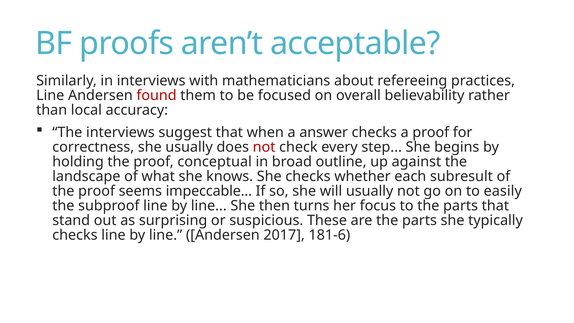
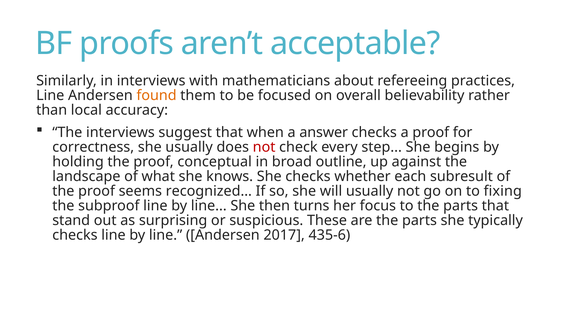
found colour: red -> orange
impeccable…: impeccable… -> recognized…
easily: easily -> fixing
181-6: 181-6 -> 435-6
